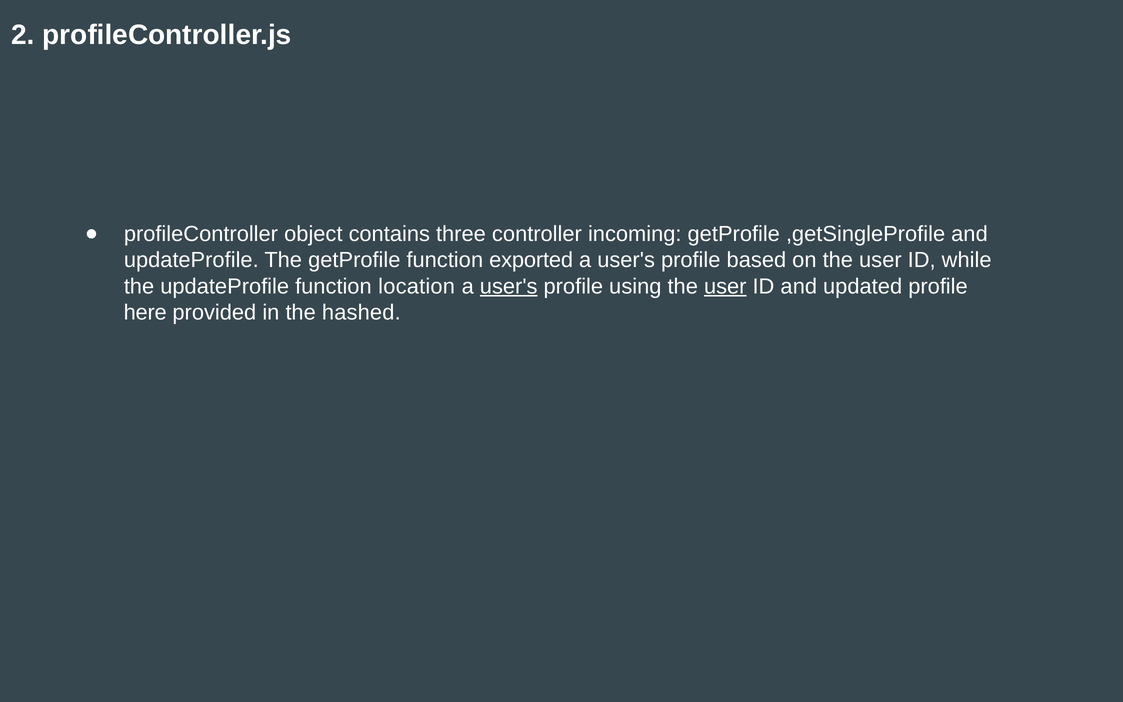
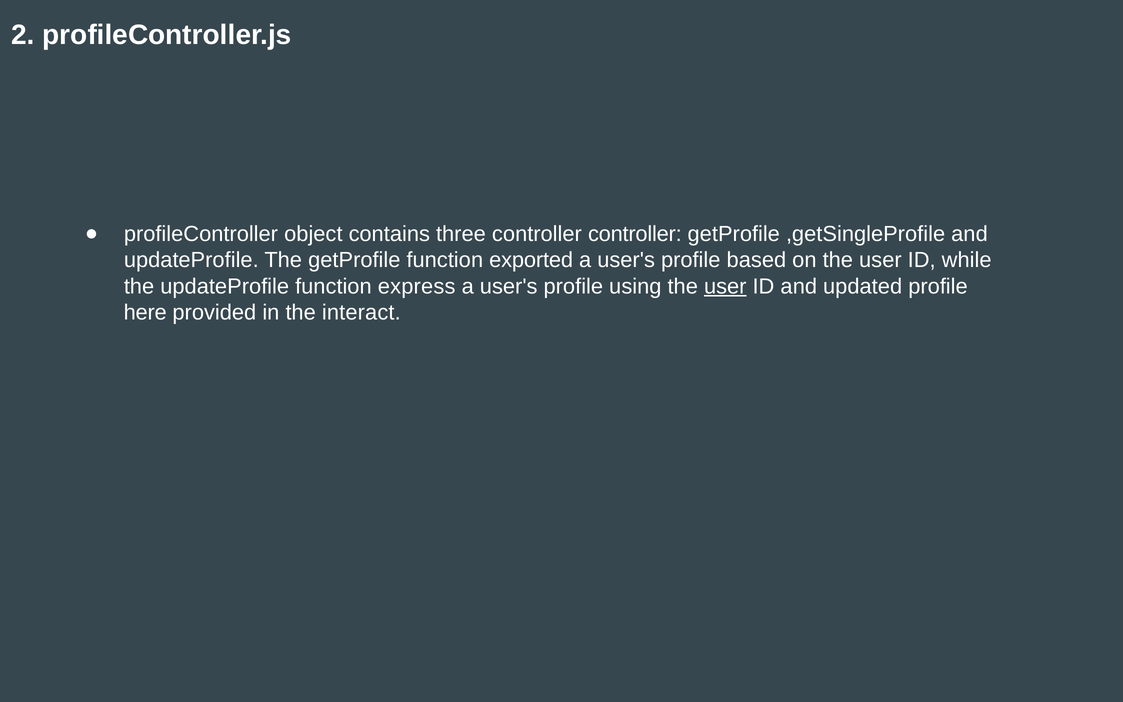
controller incoming: incoming -> controller
location: location -> express
user's at (509, 286) underline: present -> none
hashed: hashed -> interact
